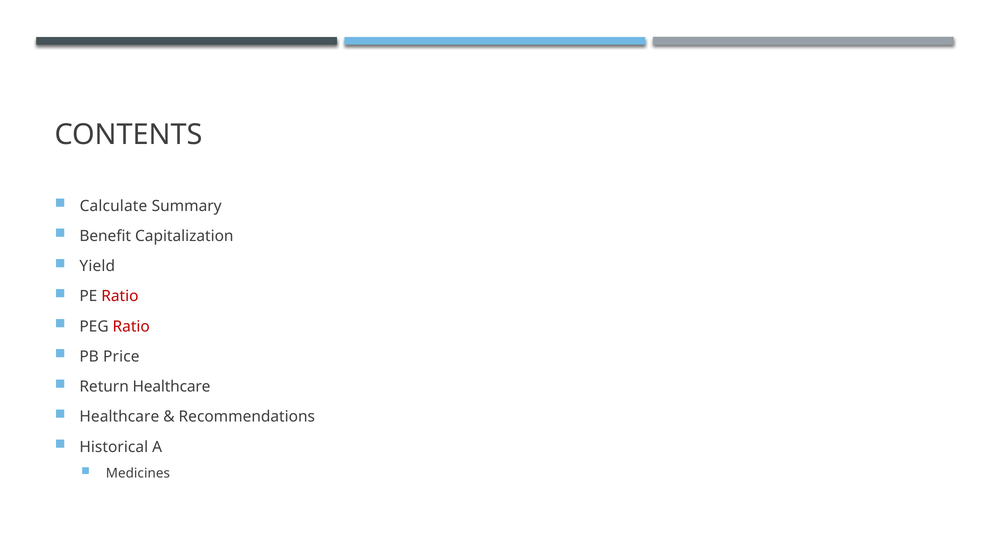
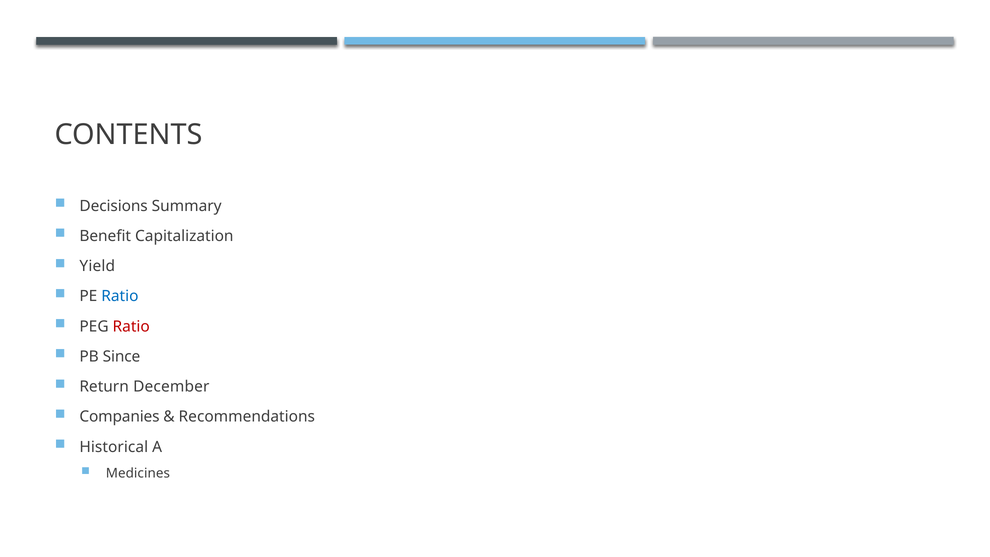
Calculate: Calculate -> Decisions
Ratio at (120, 296) colour: red -> blue
Price: Price -> Since
Return Healthcare: Healthcare -> December
Healthcare at (119, 417): Healthcare -> Companies
